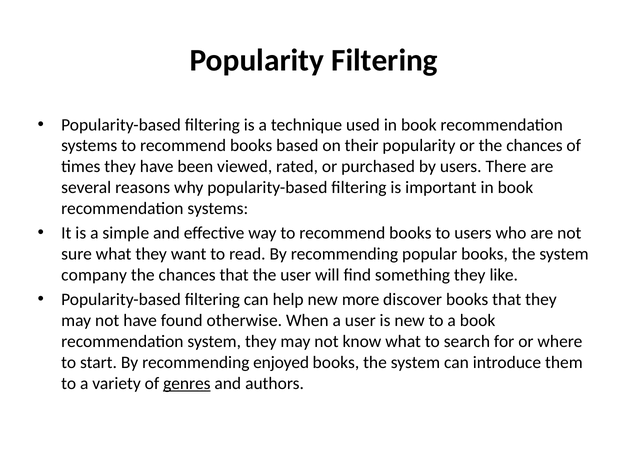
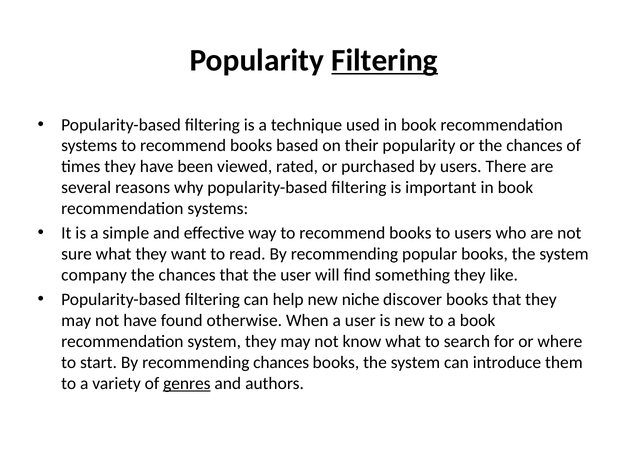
Filtering at (385, 60) underline: none -> present
more: more -> niche
recommending enjoyed: enjoyed -> chances
